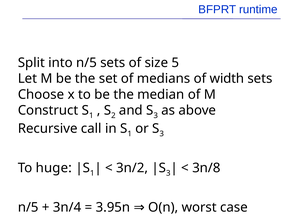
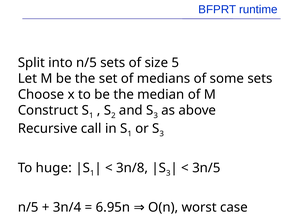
width: width -> some
3n/2: 3n/2 -> 3n/8
3n/8: 3n/8 -> 3n/5
3.95n: 3.95n -> 6.95n
